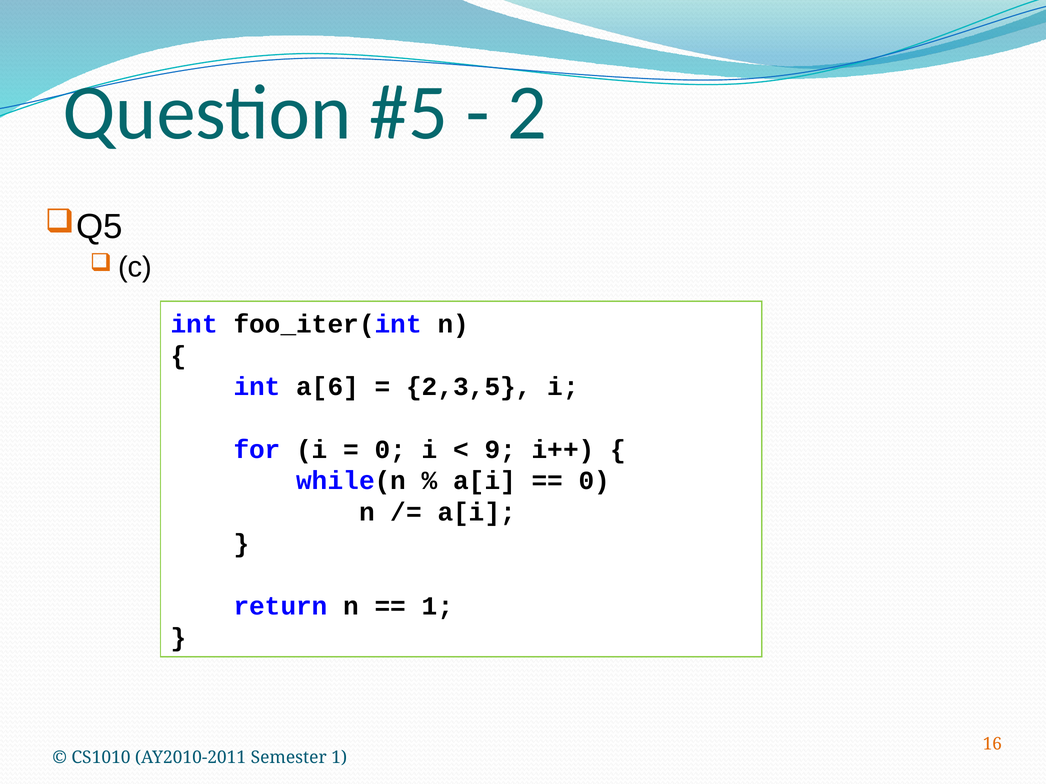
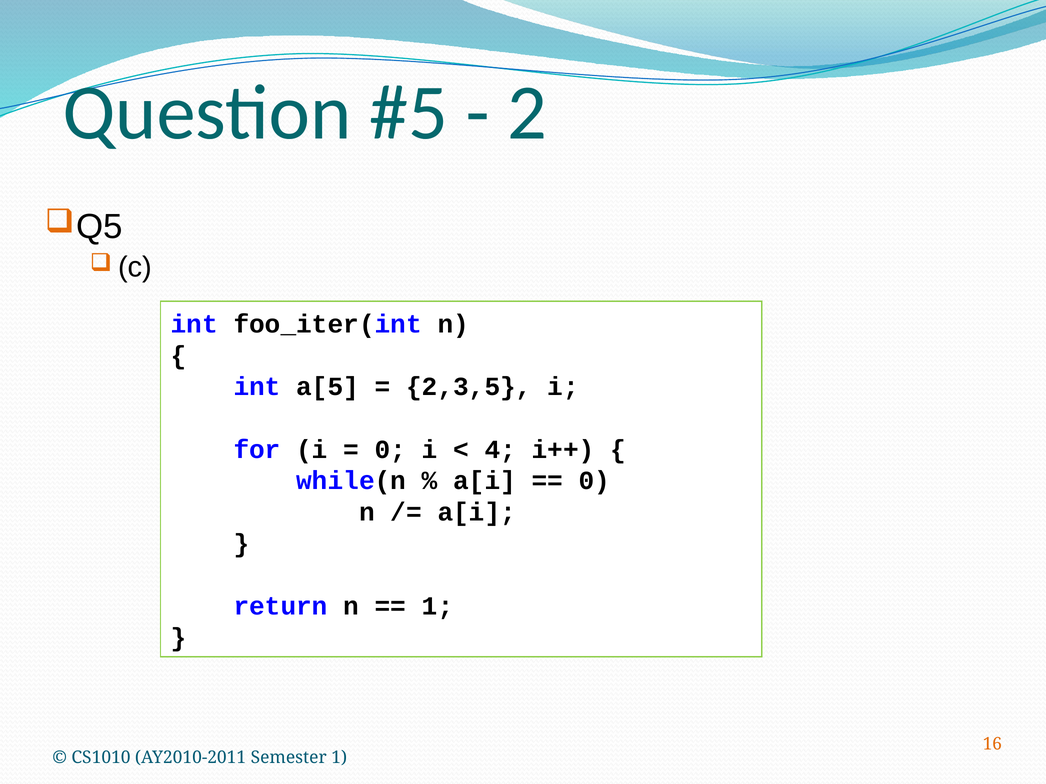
a[6: a[6 -> a[5
9: 9 -> 4
